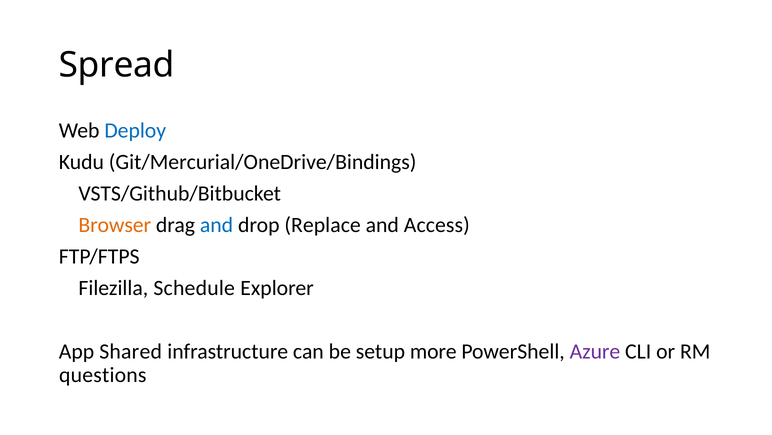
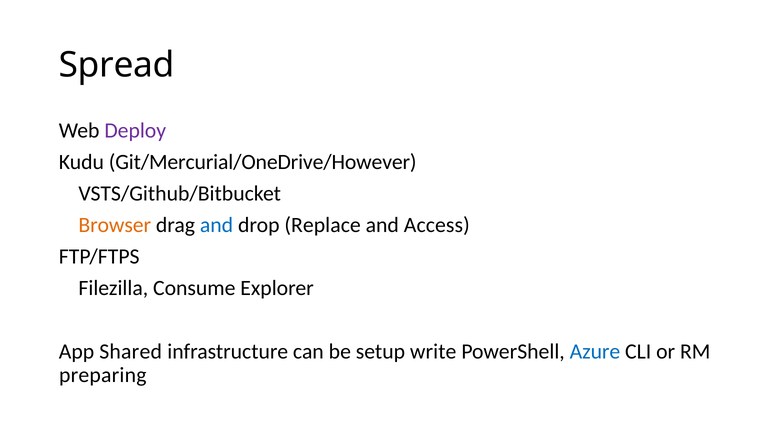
Deploy colour: blue -> purple
Git/Mercurial/OneDrive/Bindings: Git/Mercurial/OneDrive/Bindings -> Git/Mercurial/OneDrive/However
Schedule: Schedule -> Consume
more: more -> write
Azure colour: purple -> blue
questions: questions -> preparing
